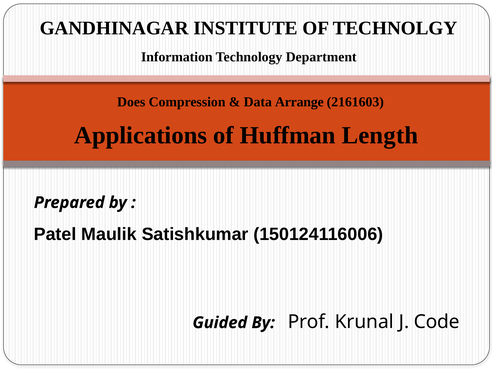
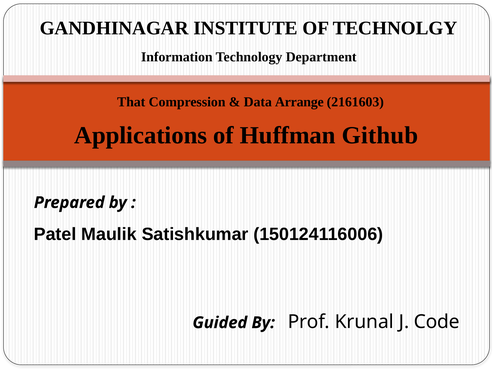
Does: Does -> That
Length: Length -> Github
